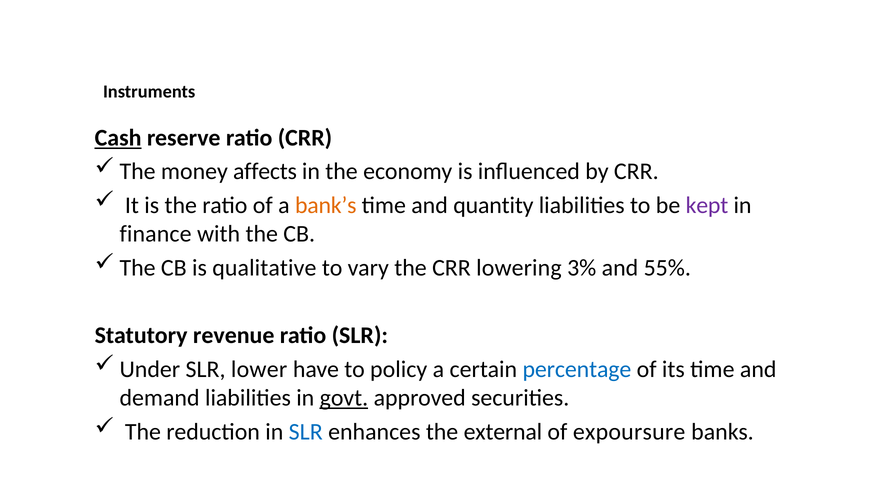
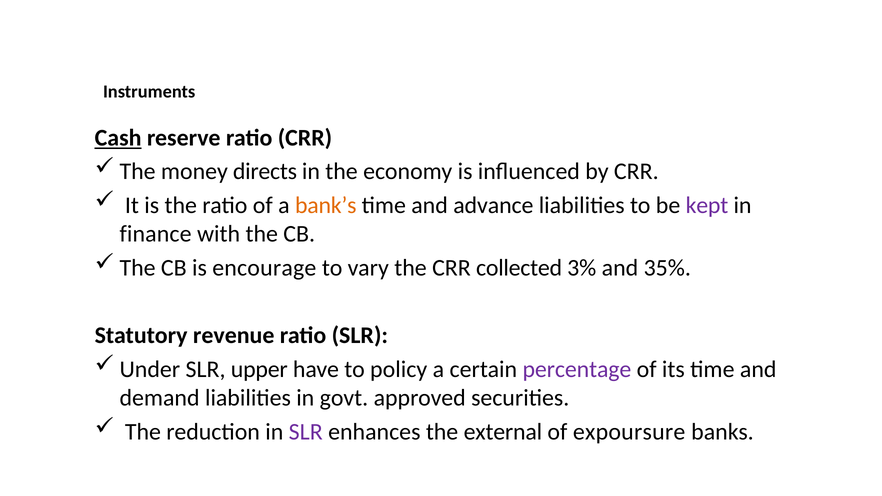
affects: affects -> directs
quantity: quantity -> advance
qualitative: qualitative -> encourage
lowering: lowering -> collected
55%: 55% -> 35%
lower: lower -> upper
percentage colour: blue -> purple
govt underline: present -> none
SLR at (306, 432) colour: blue -> purple
